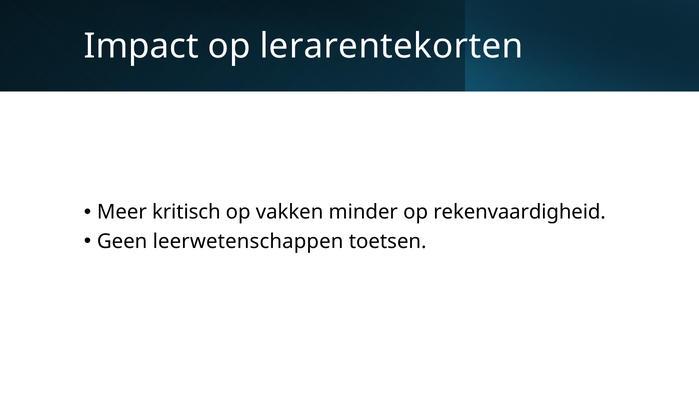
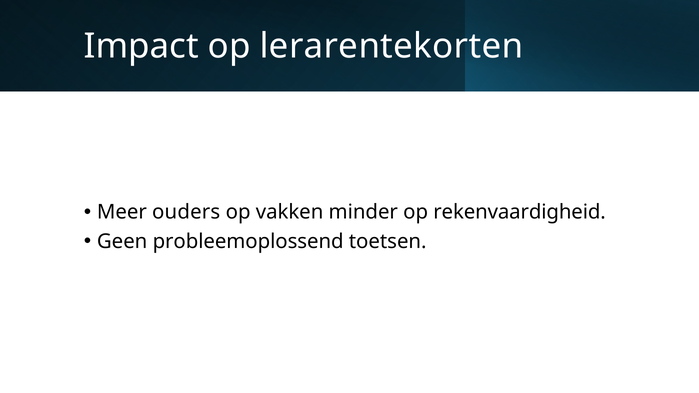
kritisch: kritisch -> ouders
leerwetenschappen: leerwetenschappen -> probleemoplossend
